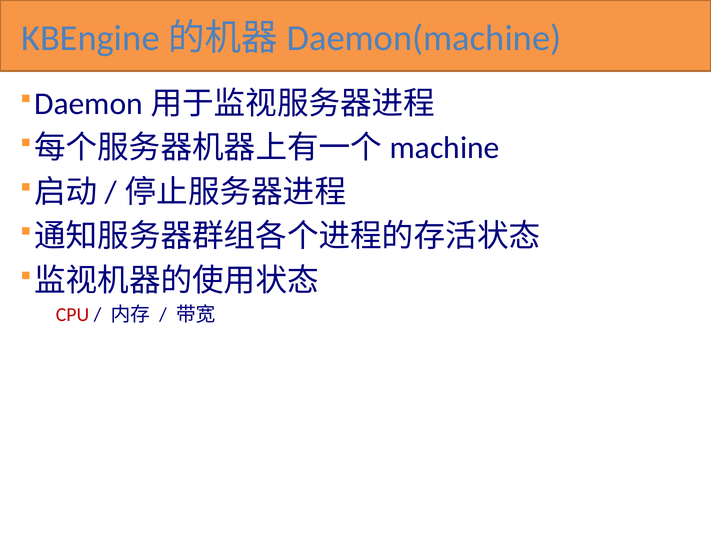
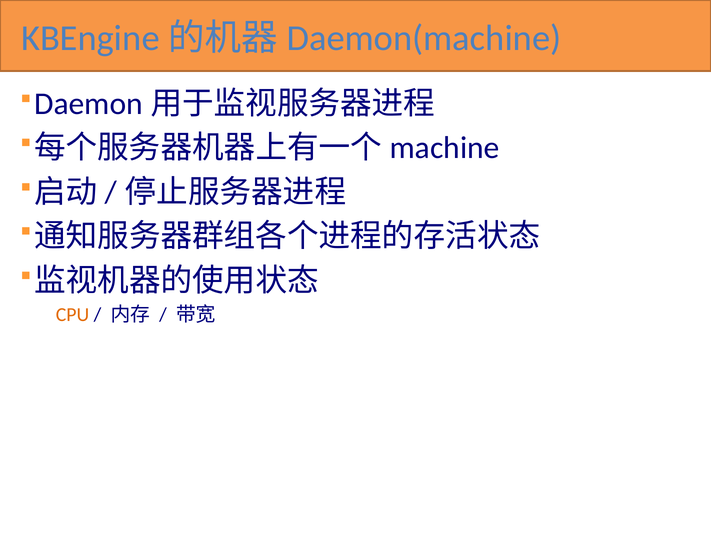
CPU colour: red -> orange
